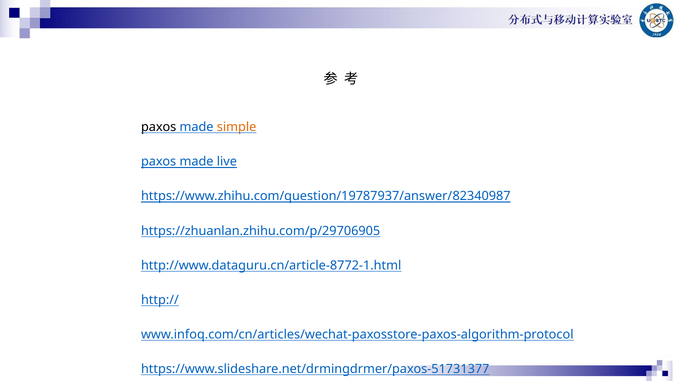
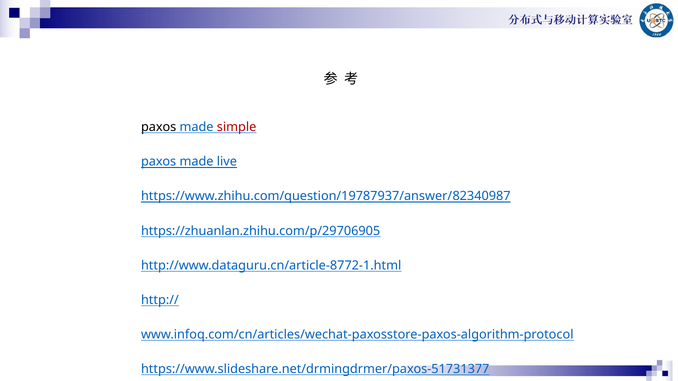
simple colour: orange -> red
